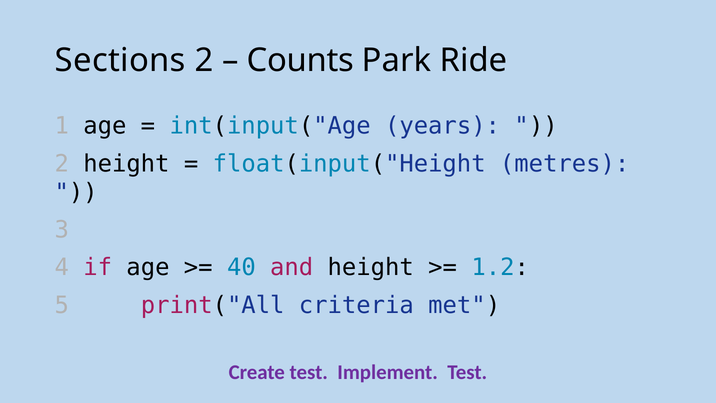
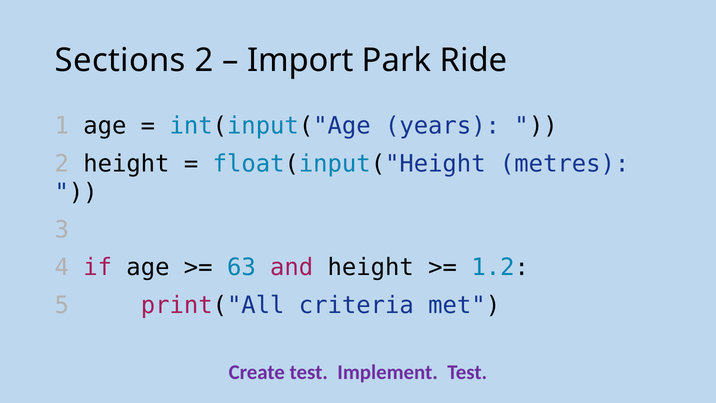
Counts: Counts -> Import
40: 40 -> 63
